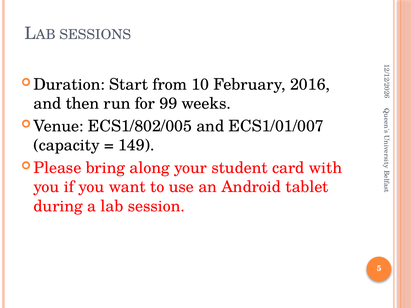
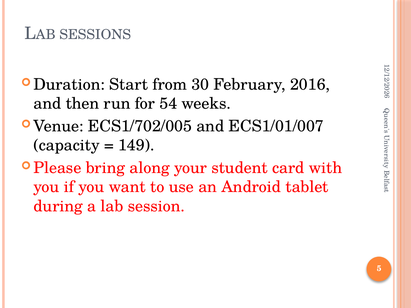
10: 10 -> 30
99: 99 -> 54
ECS1/802/005: ECS1/802/005 -> ECS1/702/005
